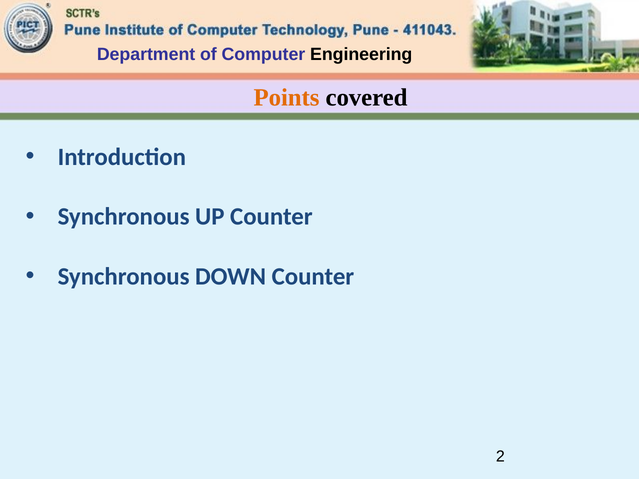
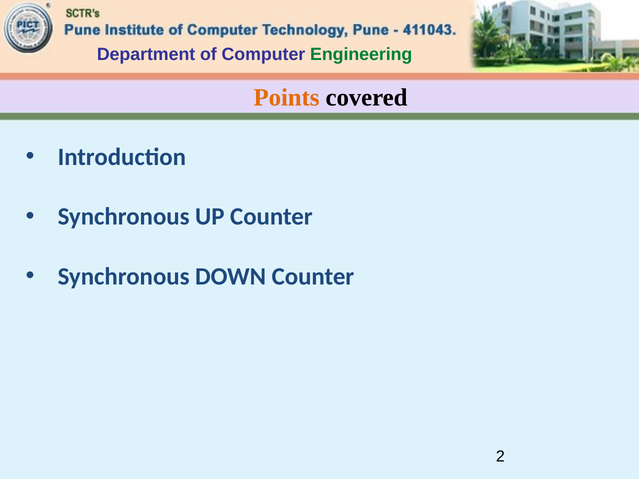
Engineering colour: black -> green
